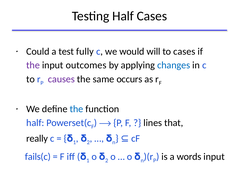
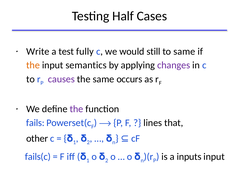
Could: Could -> Write
will: will -> still
to cases: cases -> same
the at (33, 65) colour: purple -> orange
outcomes: outcomes -> semantics
changes colour: blue -> purple
the at (76, 109) colour: blue -> purple
half at (35, 123): half -> fails
really: really -> other
words: words -> inputs
